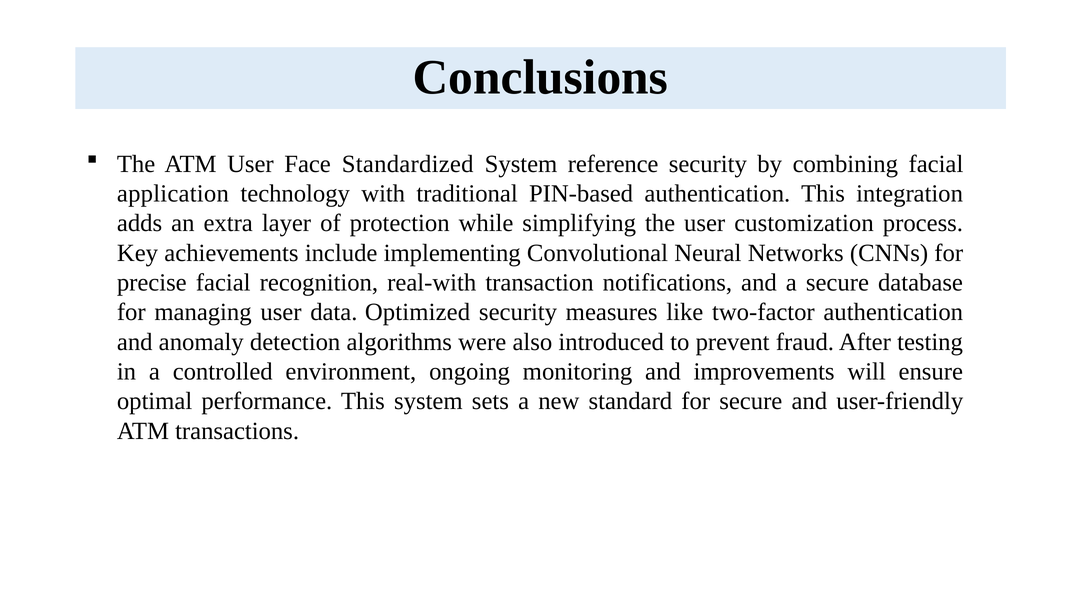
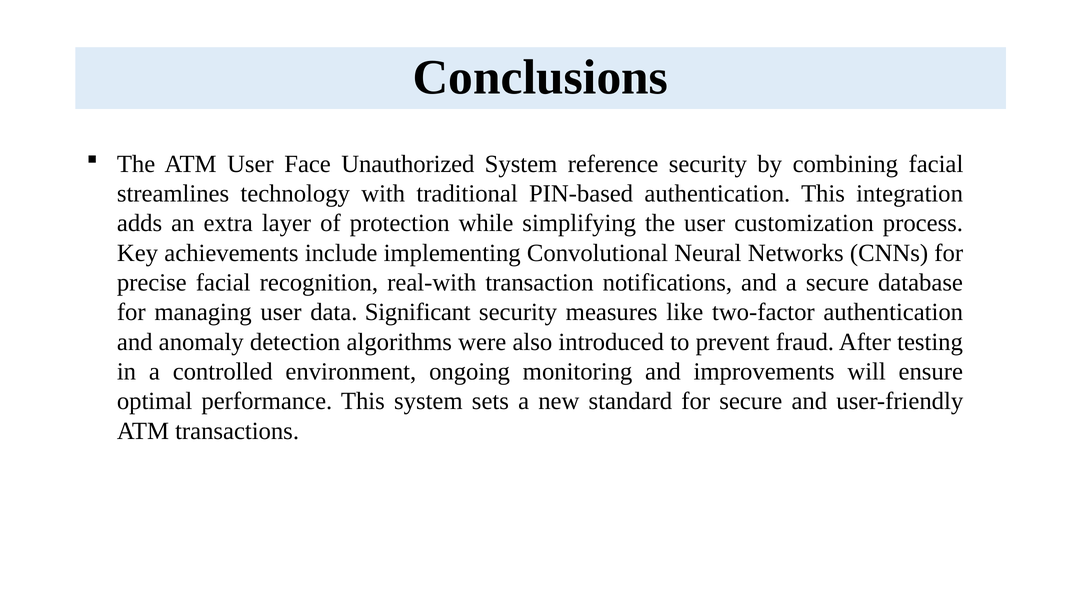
Standardized: Standardized -> Unauthorized
application: application -> streamlines
Optimized: Optimized -> Significant
